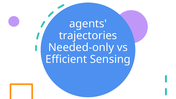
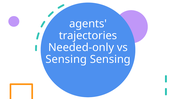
Efficient at (66, 59): Efficient -> Sensing
